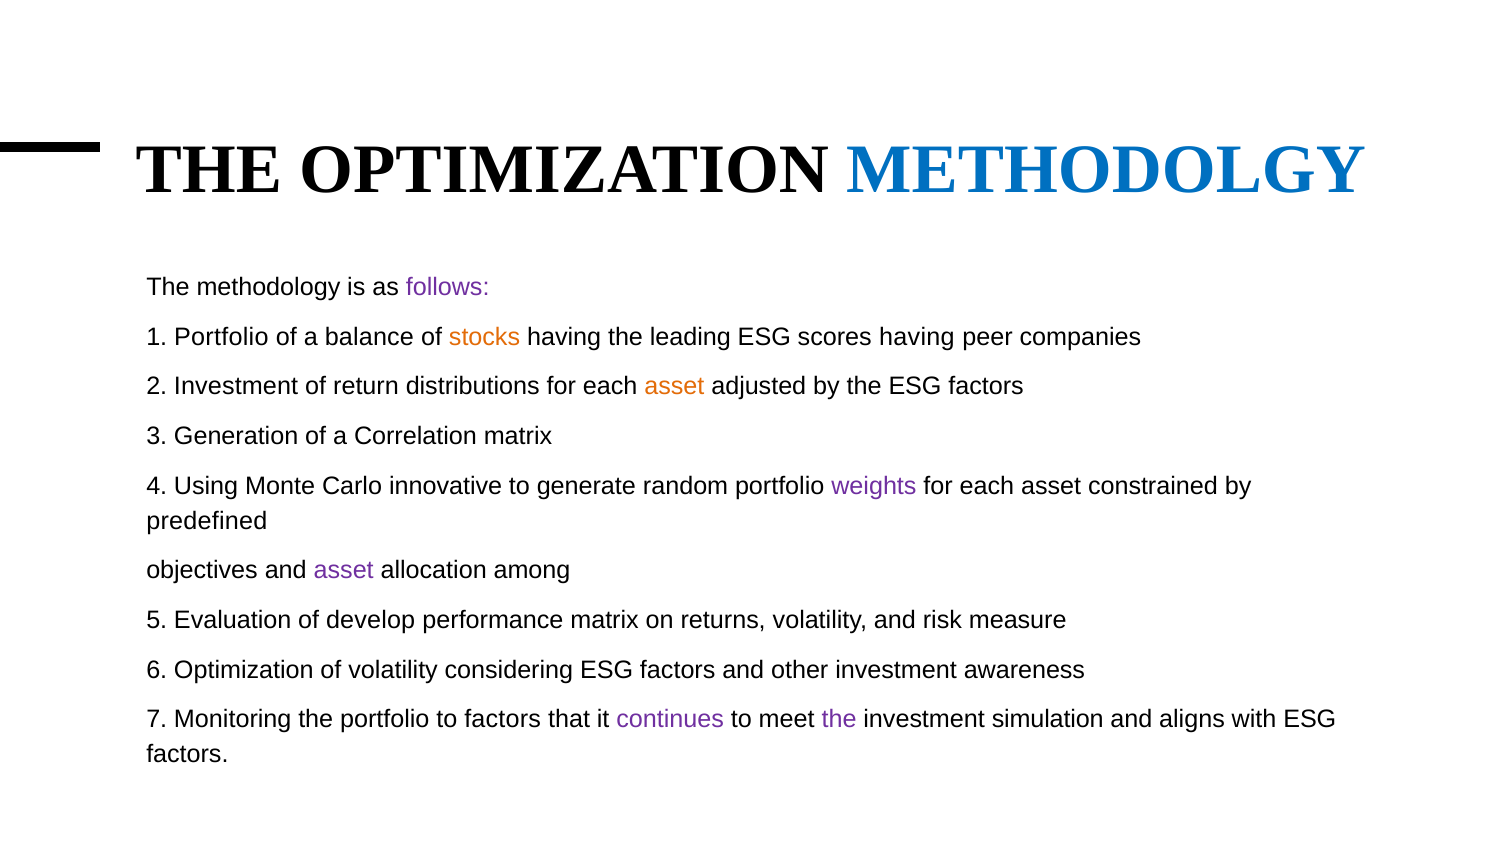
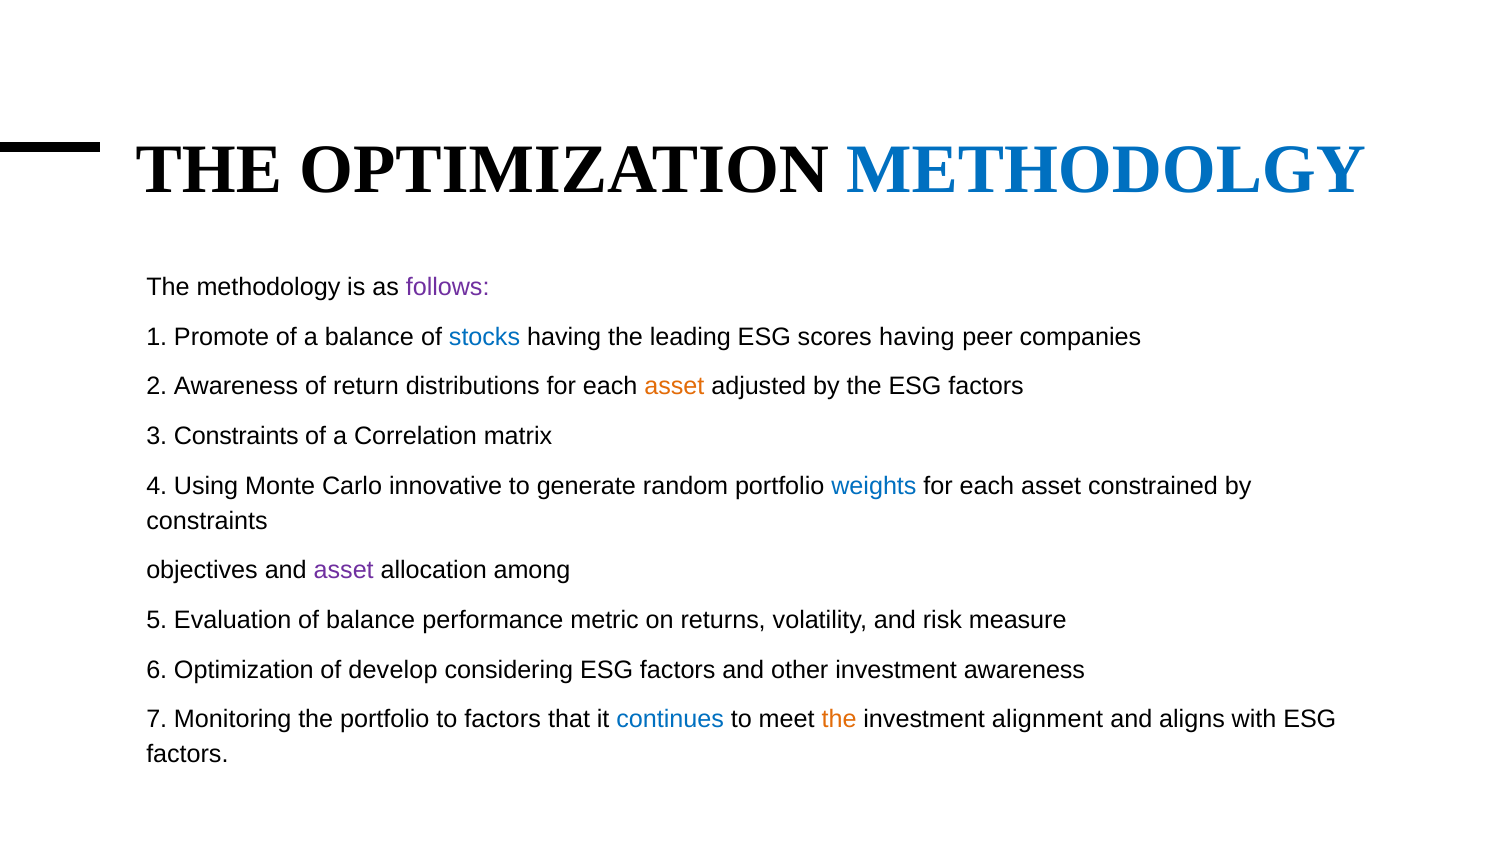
1 Portfolio: Portfolio -> Promote
stocks colour: orange -> blue
2 Investment: Investment -> Awareness
3 Generation: Generation -> Constraints
weights colour: purple -> blue
predefined at (207, 521): predefined -> constraints
of develop: develop -> balance
performance matrix: matrix -> metric
of volatility: volatility -> develop
continues colour: purple -> blue
the at (839, 719) colour: purple -> orange
simulation: simulation -> alignment
